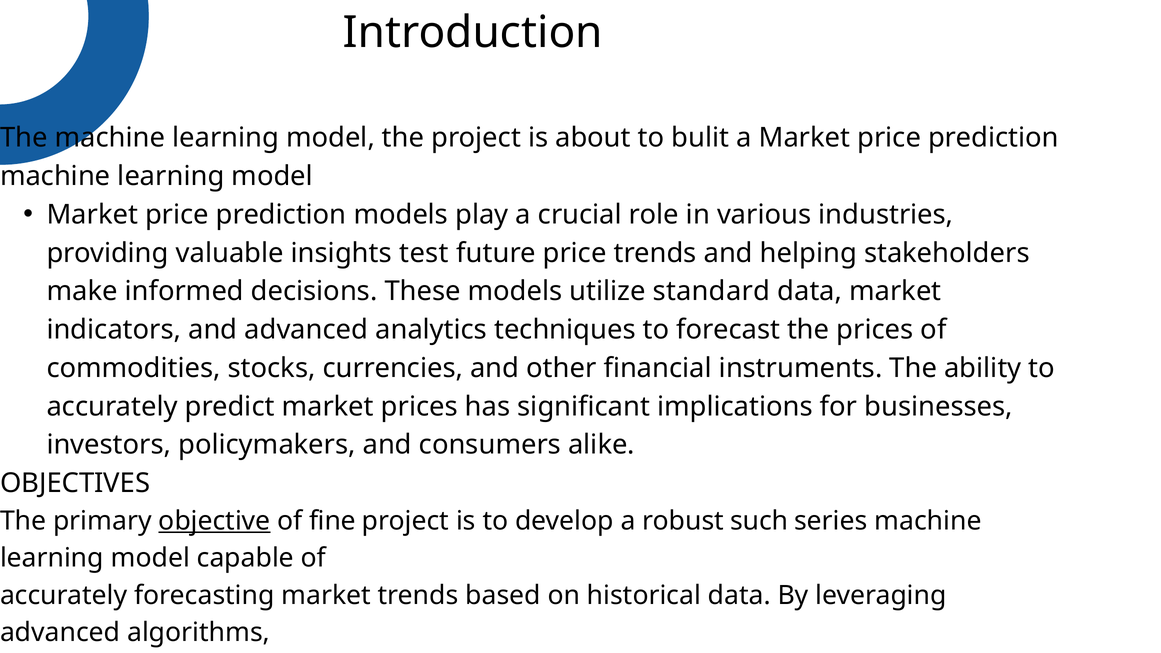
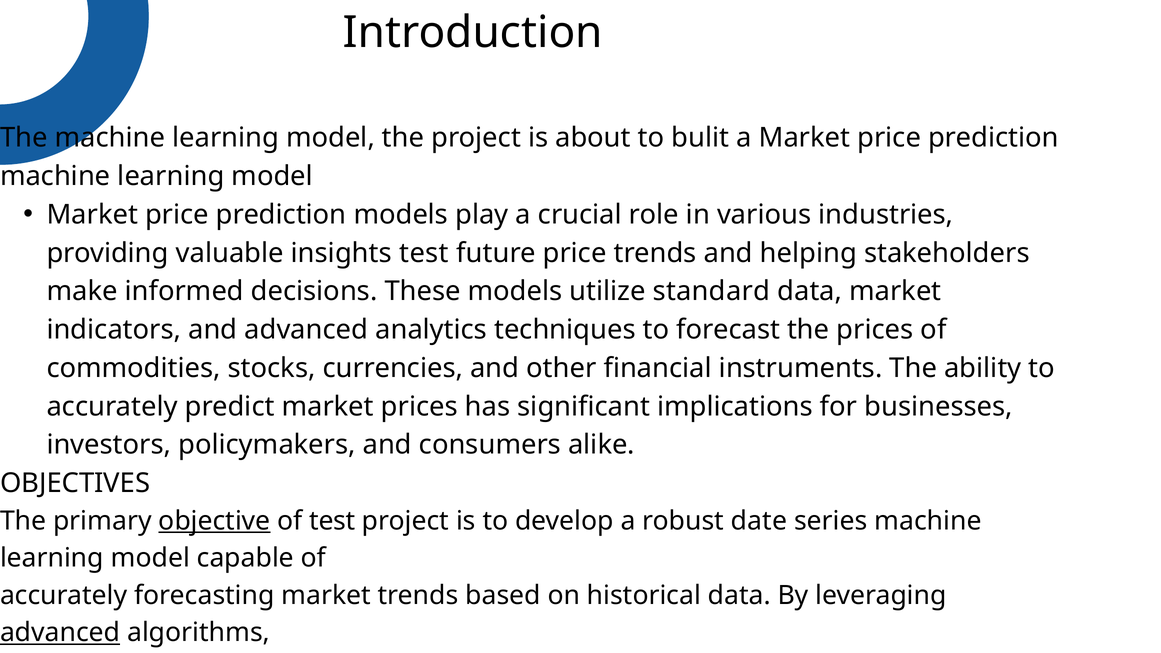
of fine: fine -> test
such: such -> date
advanced at (60, 633) underline: none -> present
